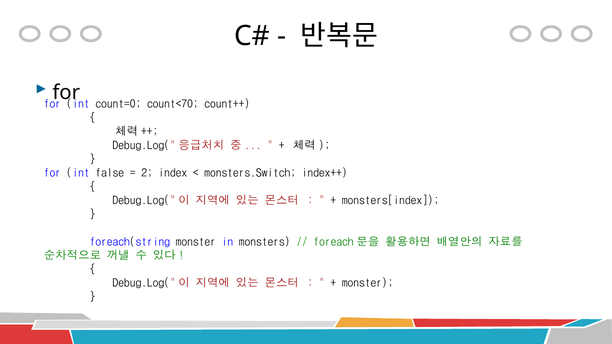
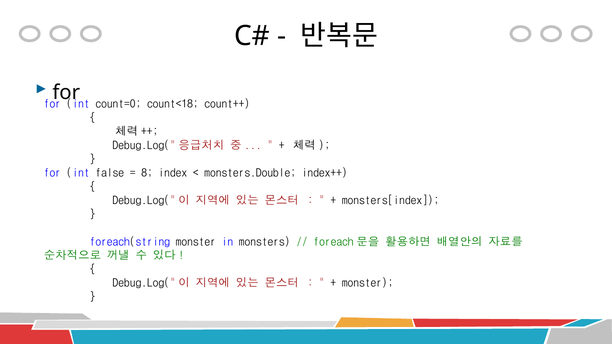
count<70: count<70 -> count<18
2: 2 -> 8
monsters.Switch: monsters.Switch -> monsters.Double
